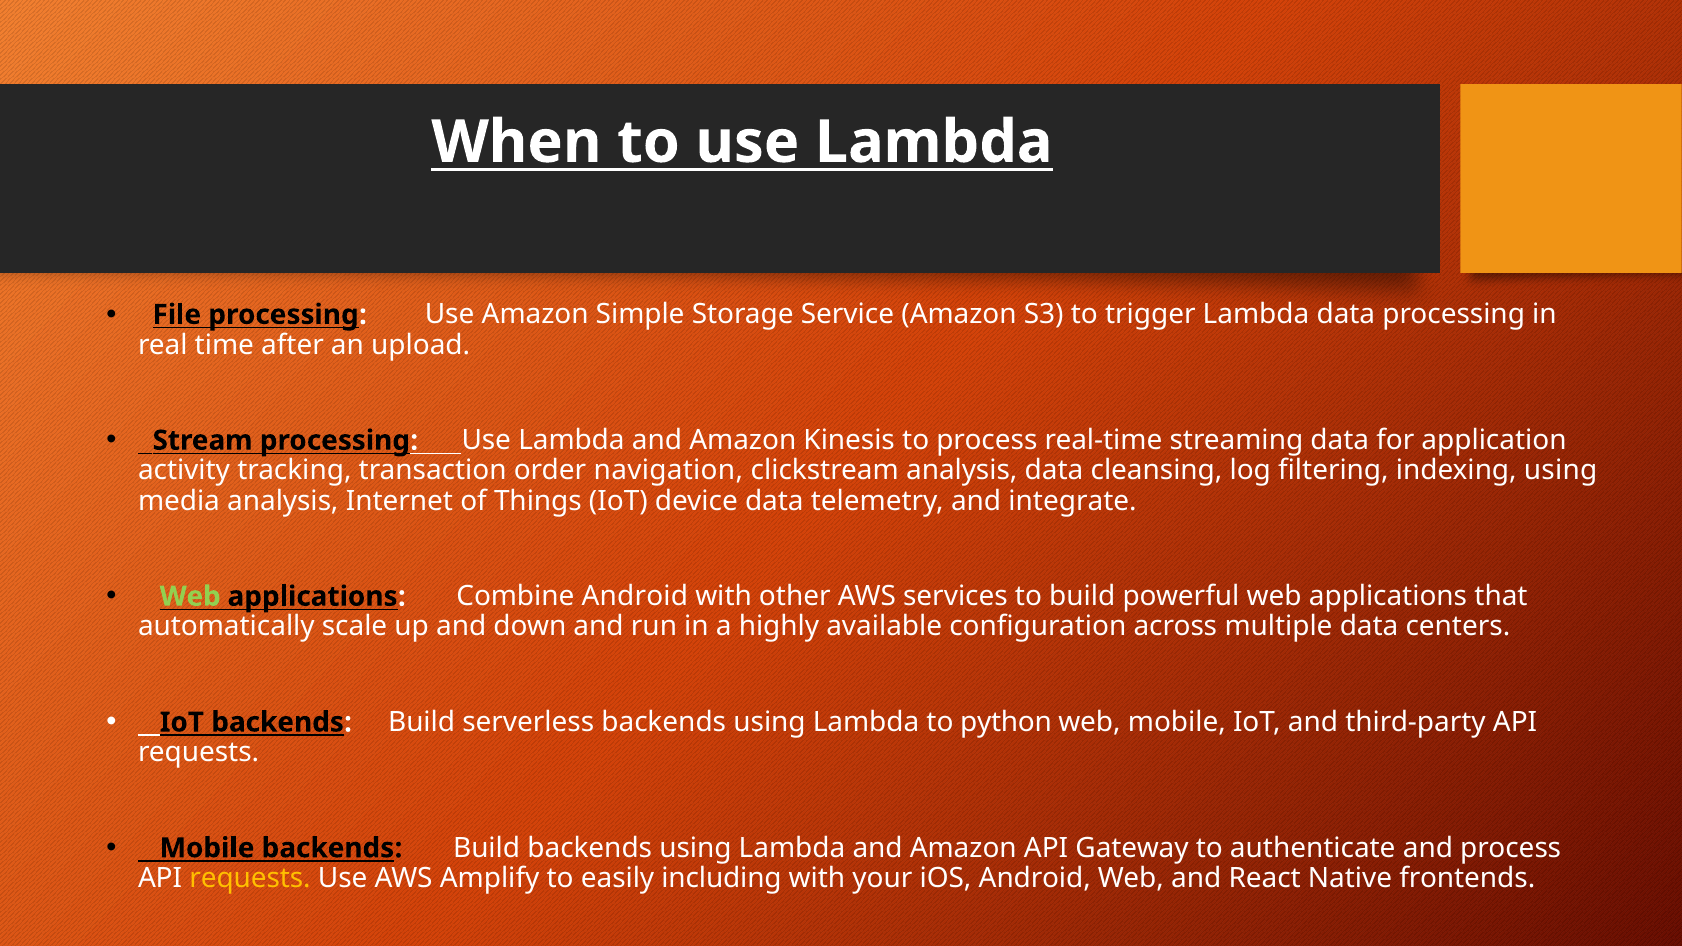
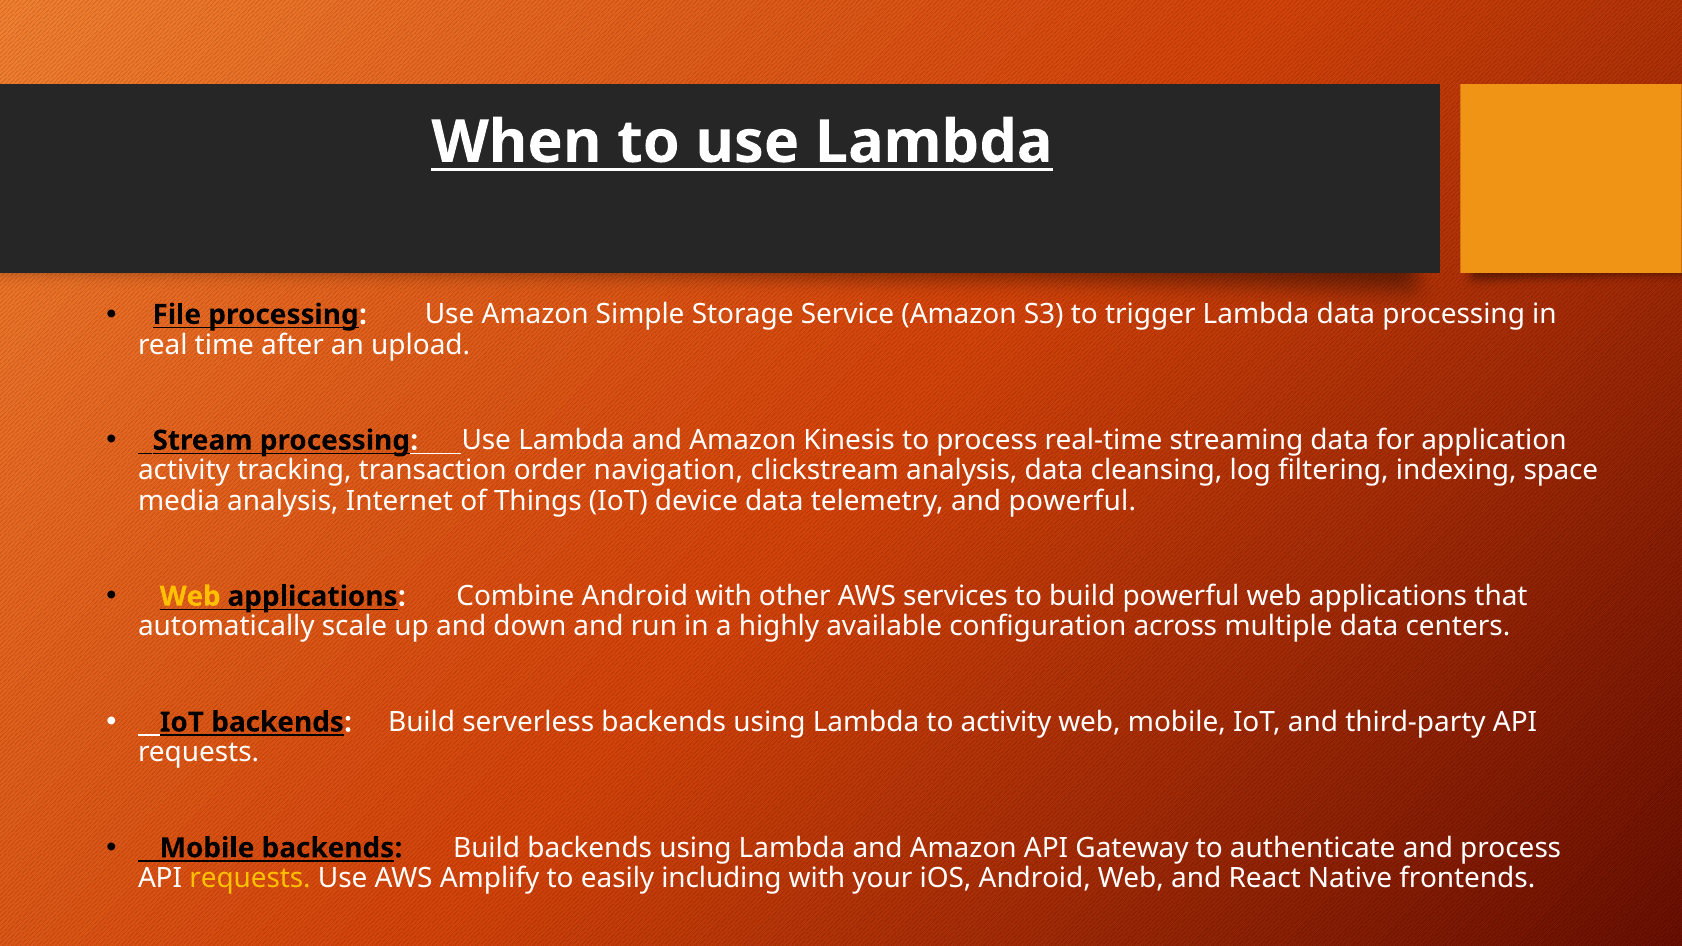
indexing using: using -> space
and integrate: integrate -> powerful
Web at (190, 597) colour: light green -> yellow
to python: python -> activity
